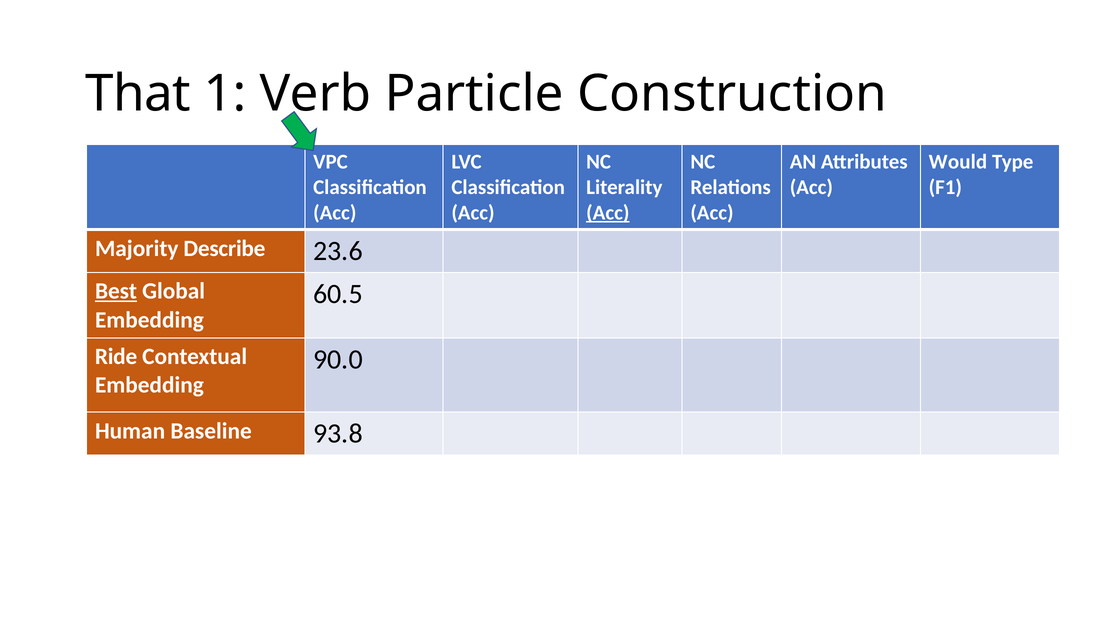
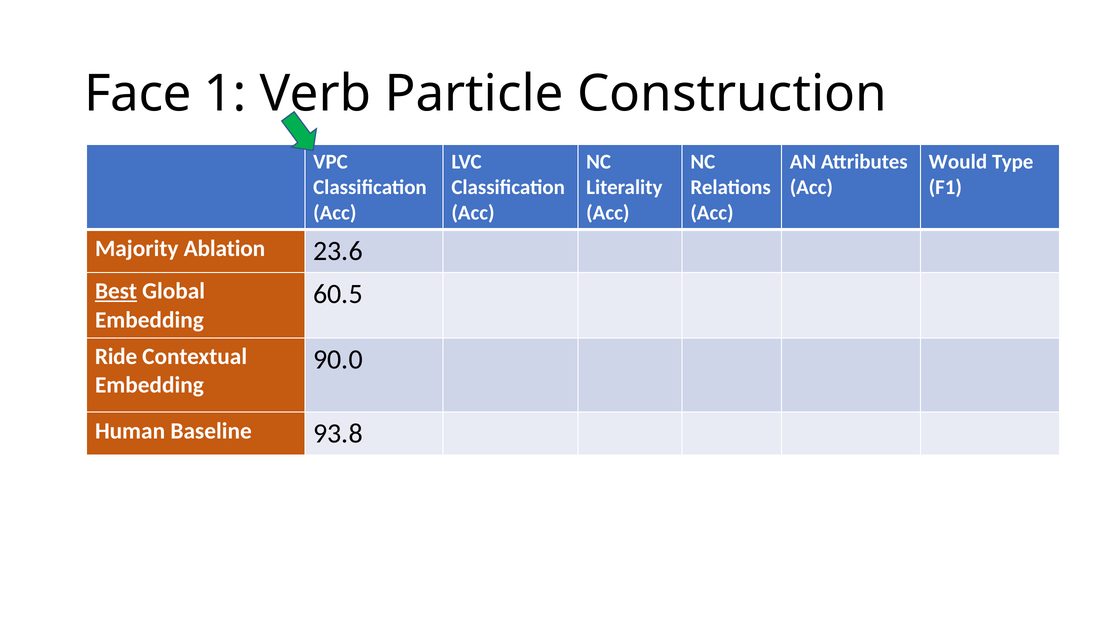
That: That -> Face
Acc at (608, 213) underline: present -> none
Describe: Describe -> Ablation
